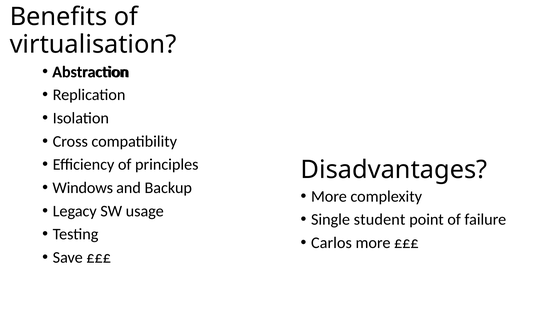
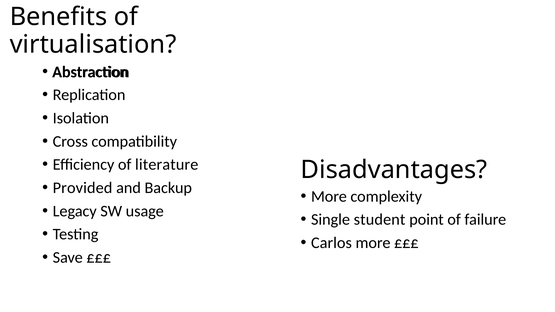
principles: principles -> literature
Windows: Windows -> Provided
